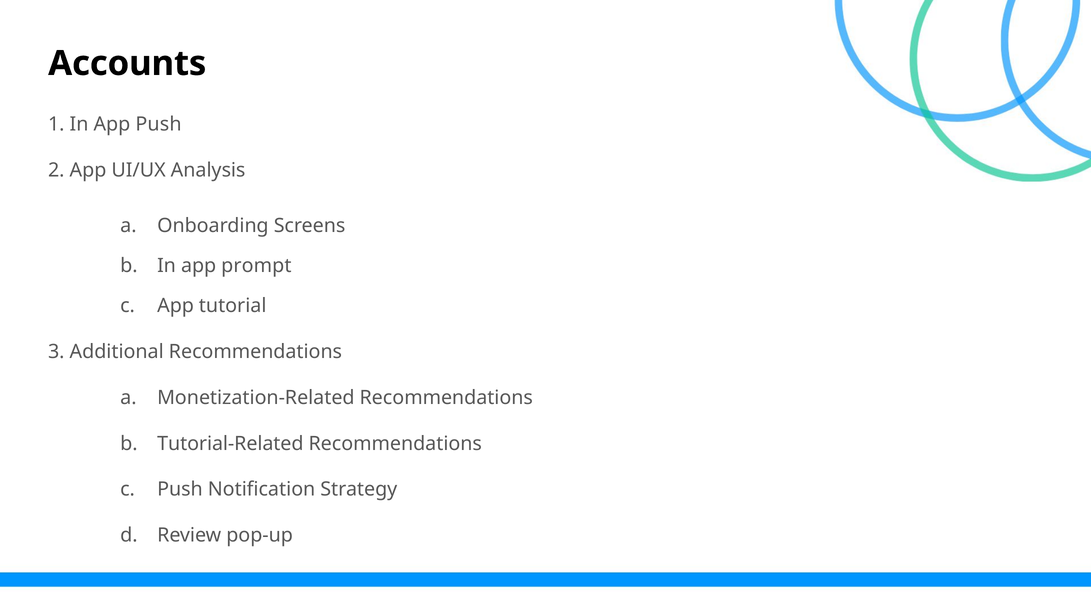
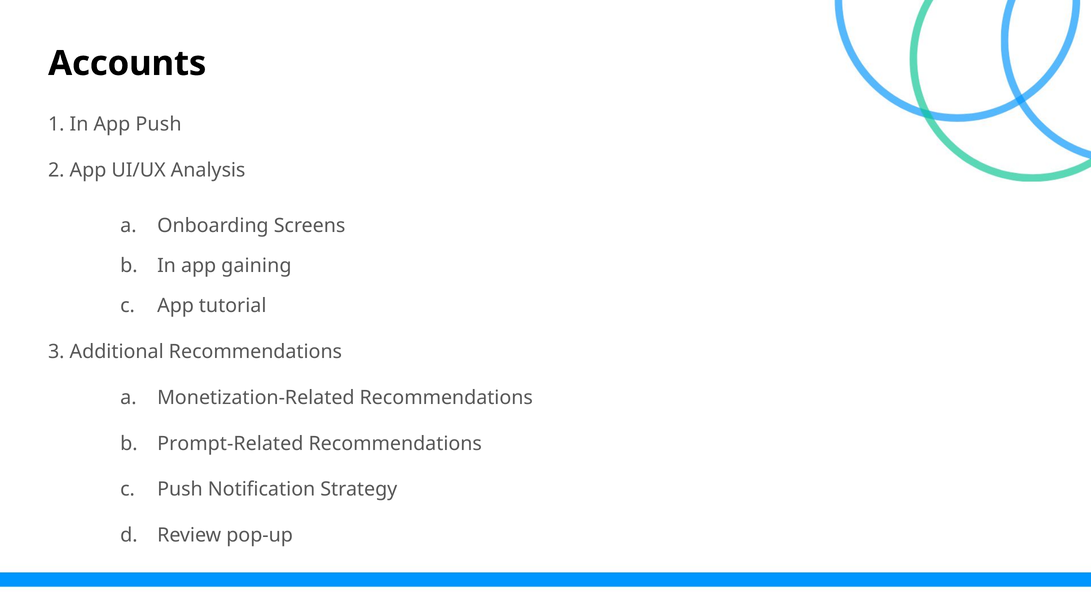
prompt: prompt -> gaining
Tutorial-Related: Tutorial-Related -> Prompt-Related
